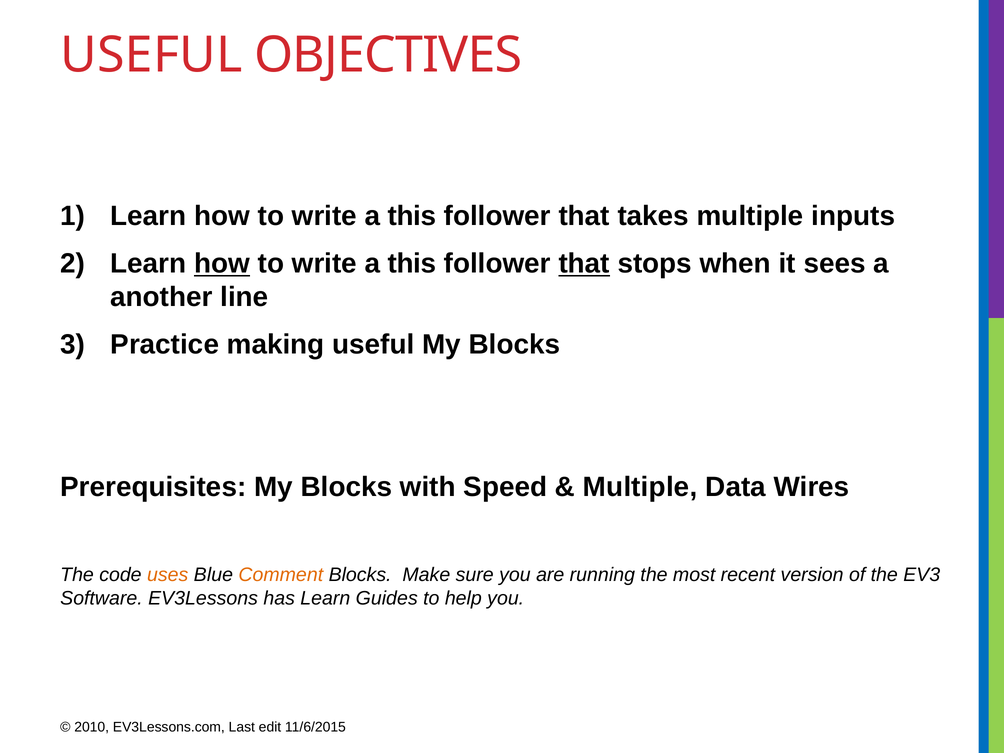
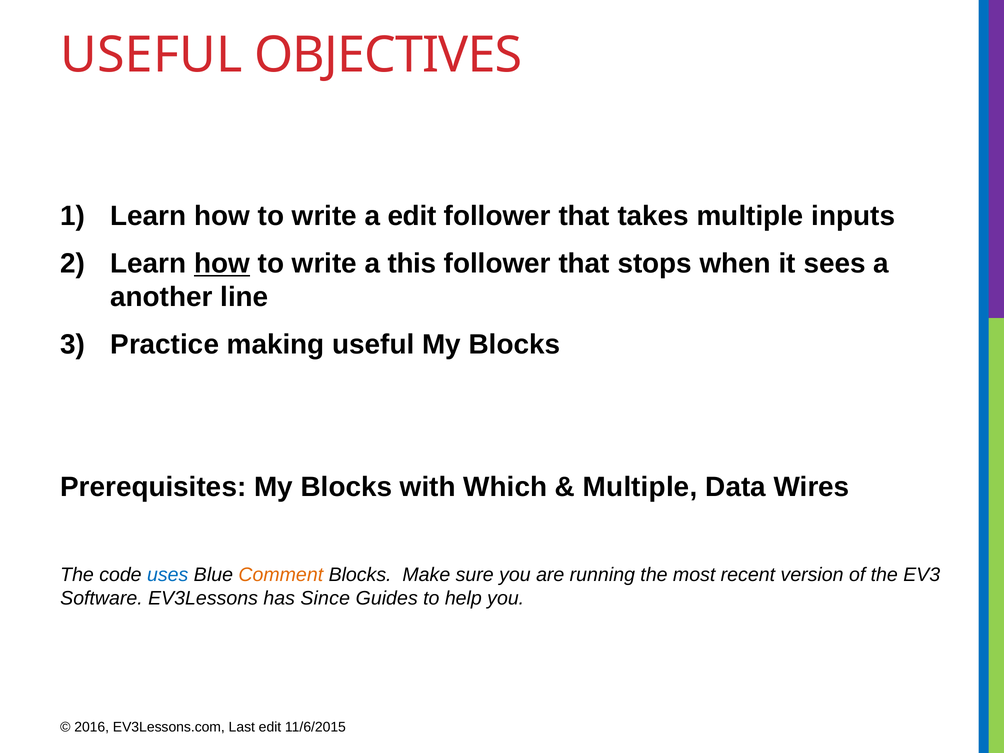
this at (412, 216): this -> edit
that at (584, 264) underline: present -> none
Speed: Speed -> Which
uses colour: orange -> blue
has Learn: Learn -> Since
2010: 2010 -> 2016
